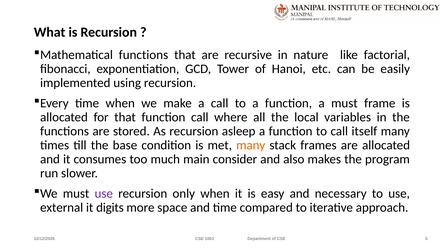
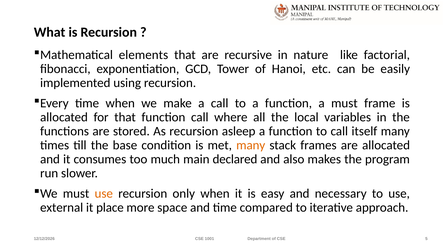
Mathematical functions: functions -> elements
consider: consider -> declared
use at (104, 193) colour: purple -> orange
digits: digits -> place
